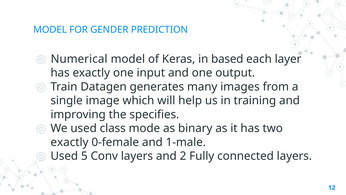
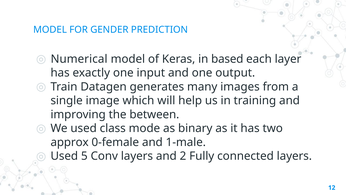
specifies: specifies -> between
exactly at (70, 142): exactly -> approx
